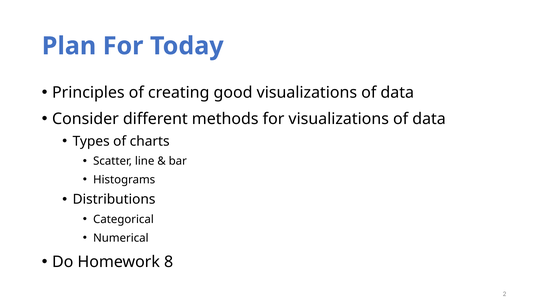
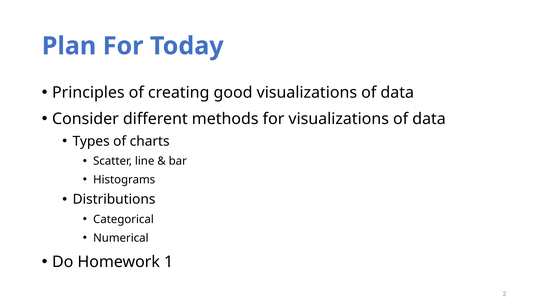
8: 8 -> 1
